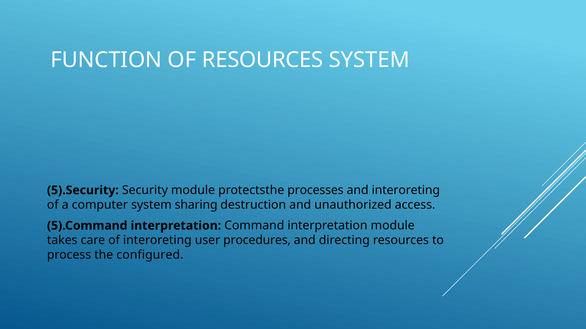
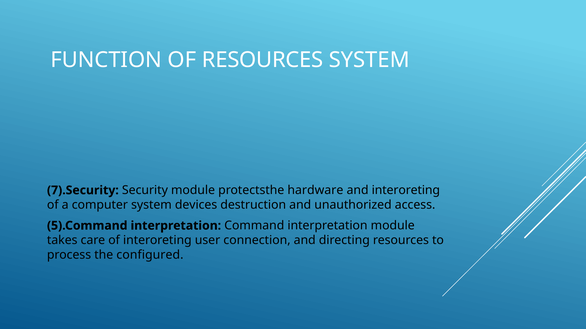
5).Security: 5).Security -> 7).Security
processes: processes -> hardware
sharing: sharing -> devices
procedures: procedures -> connection
